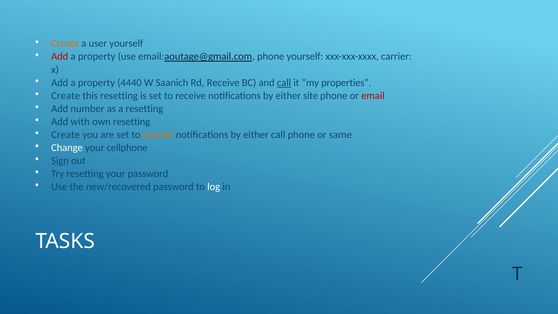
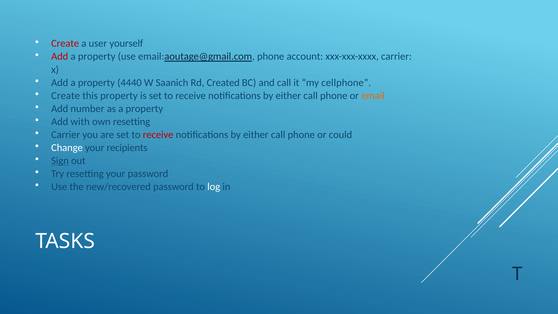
Create at (65, 44) colour: orange -> red
phone yourself: yourself -> account
Rd Receive: Receive -> Created
call at (284, 83) underline: present -> none
properties: properties -> cellphone
this resetting: resetting -> property
site at (311, 96): site -> call
email colour: red -> orange
as a resetting: resetting -> property
Create at (66, 135): Create -> Carrier
receive at (158, 135) colour: orange -> red
same: same -> could
cellphone: cellphone -> recipients
